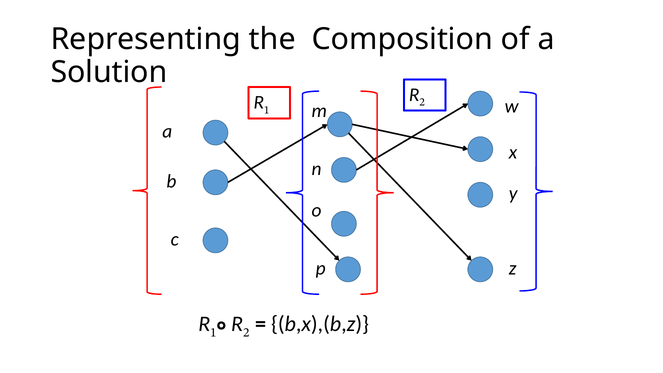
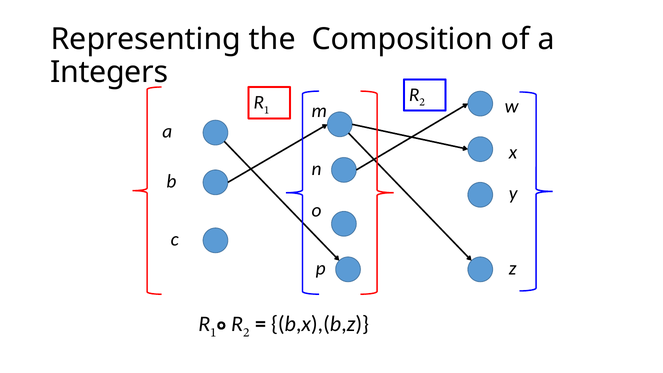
Solution: Solution -> Integers
